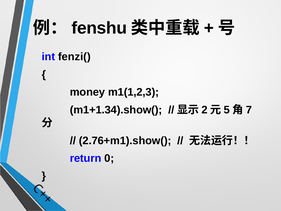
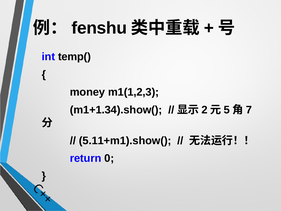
fenzi(: fenzi( -> temp(
2.76+m1).show(: 2.76+m1).show( -> 5.11+m1).show(
